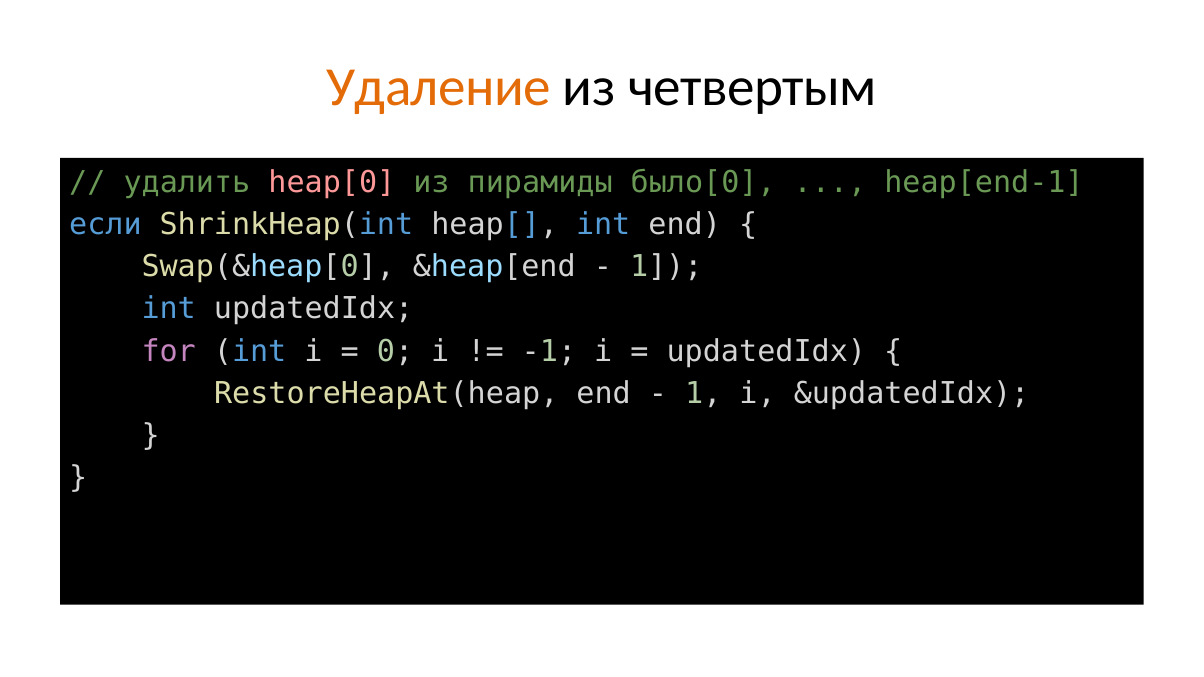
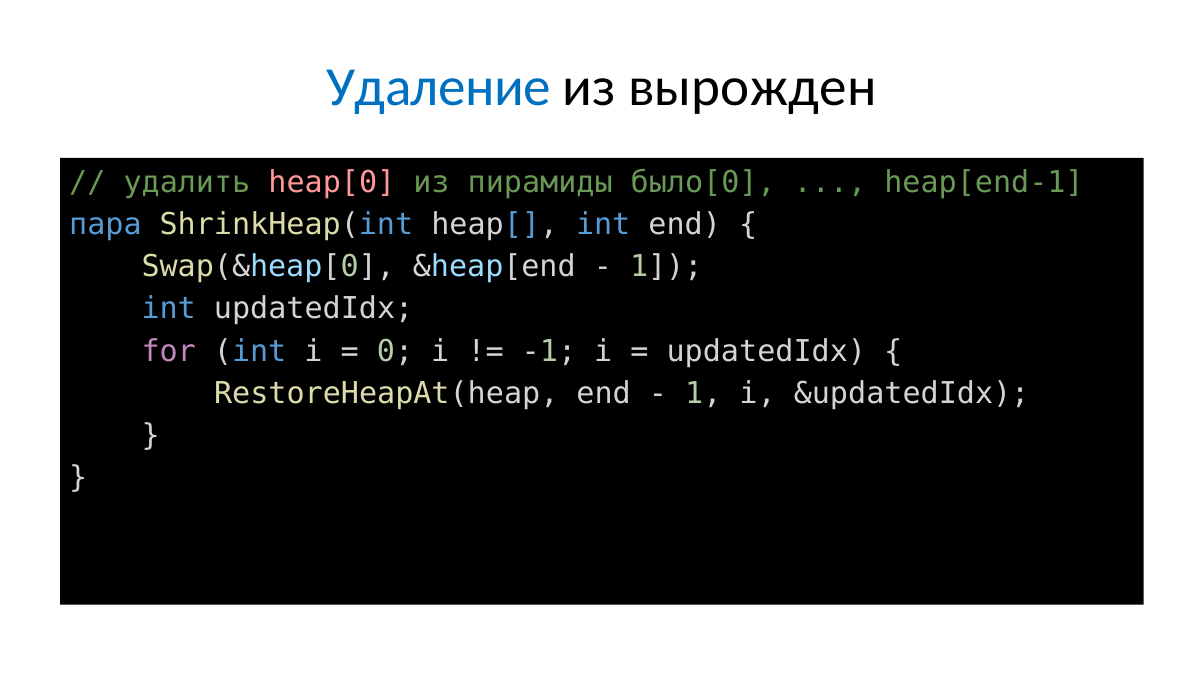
Удаление colour: orange -> blue
четвертым: четвертым -> вырожден
если: если -> пара
